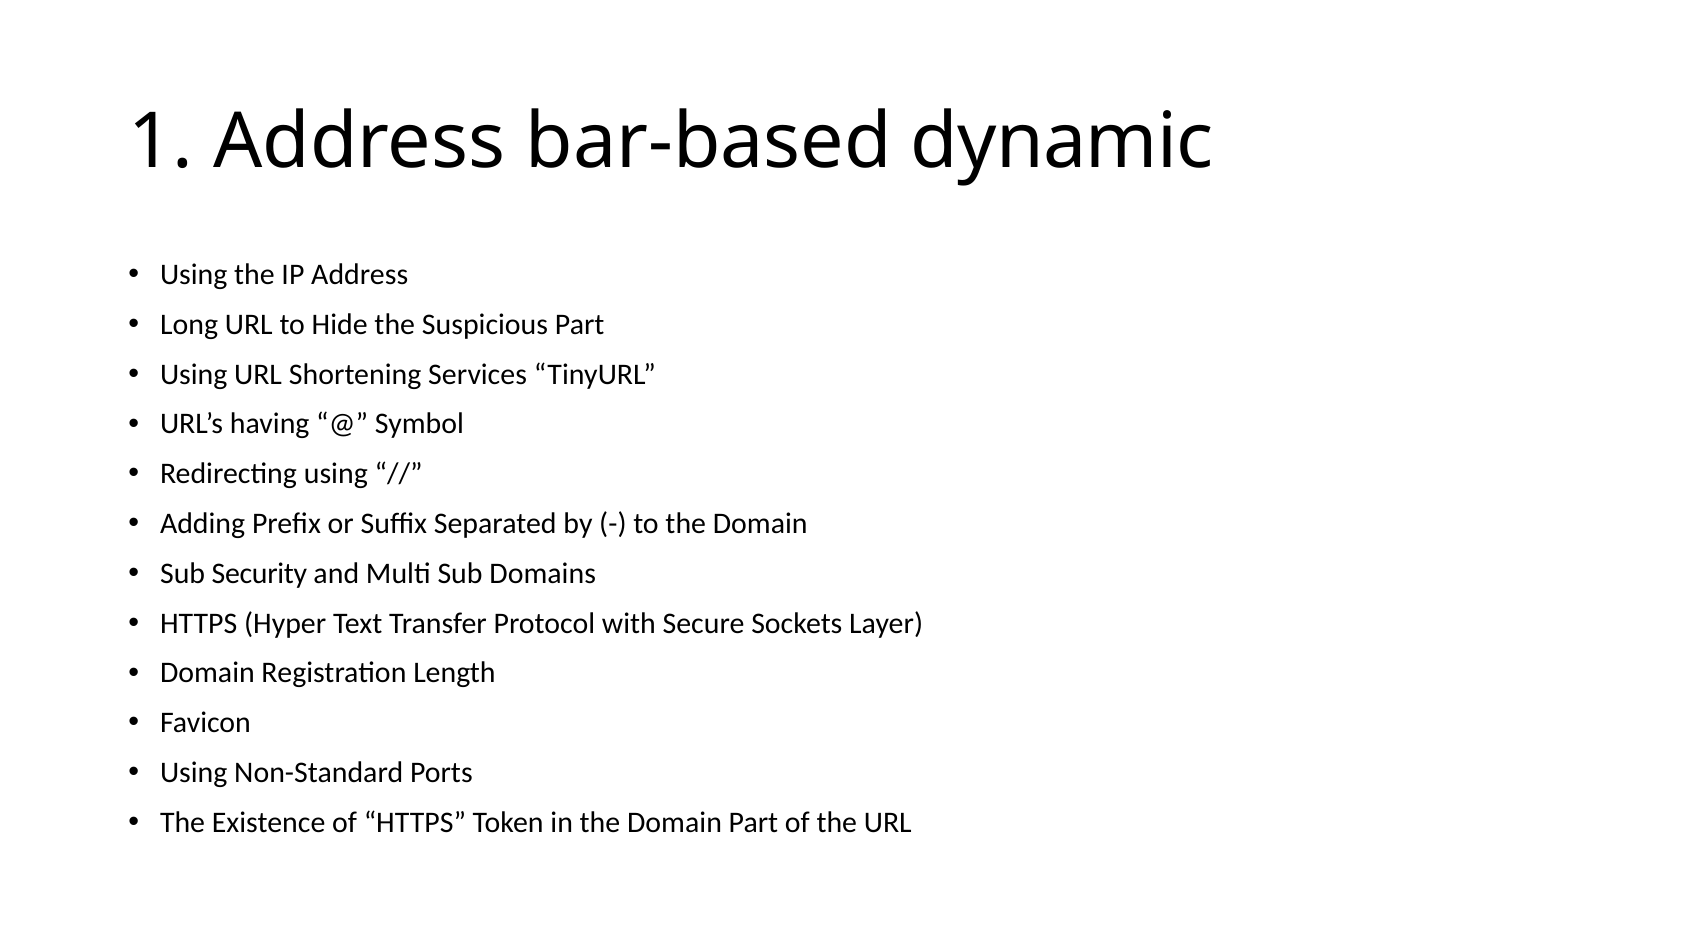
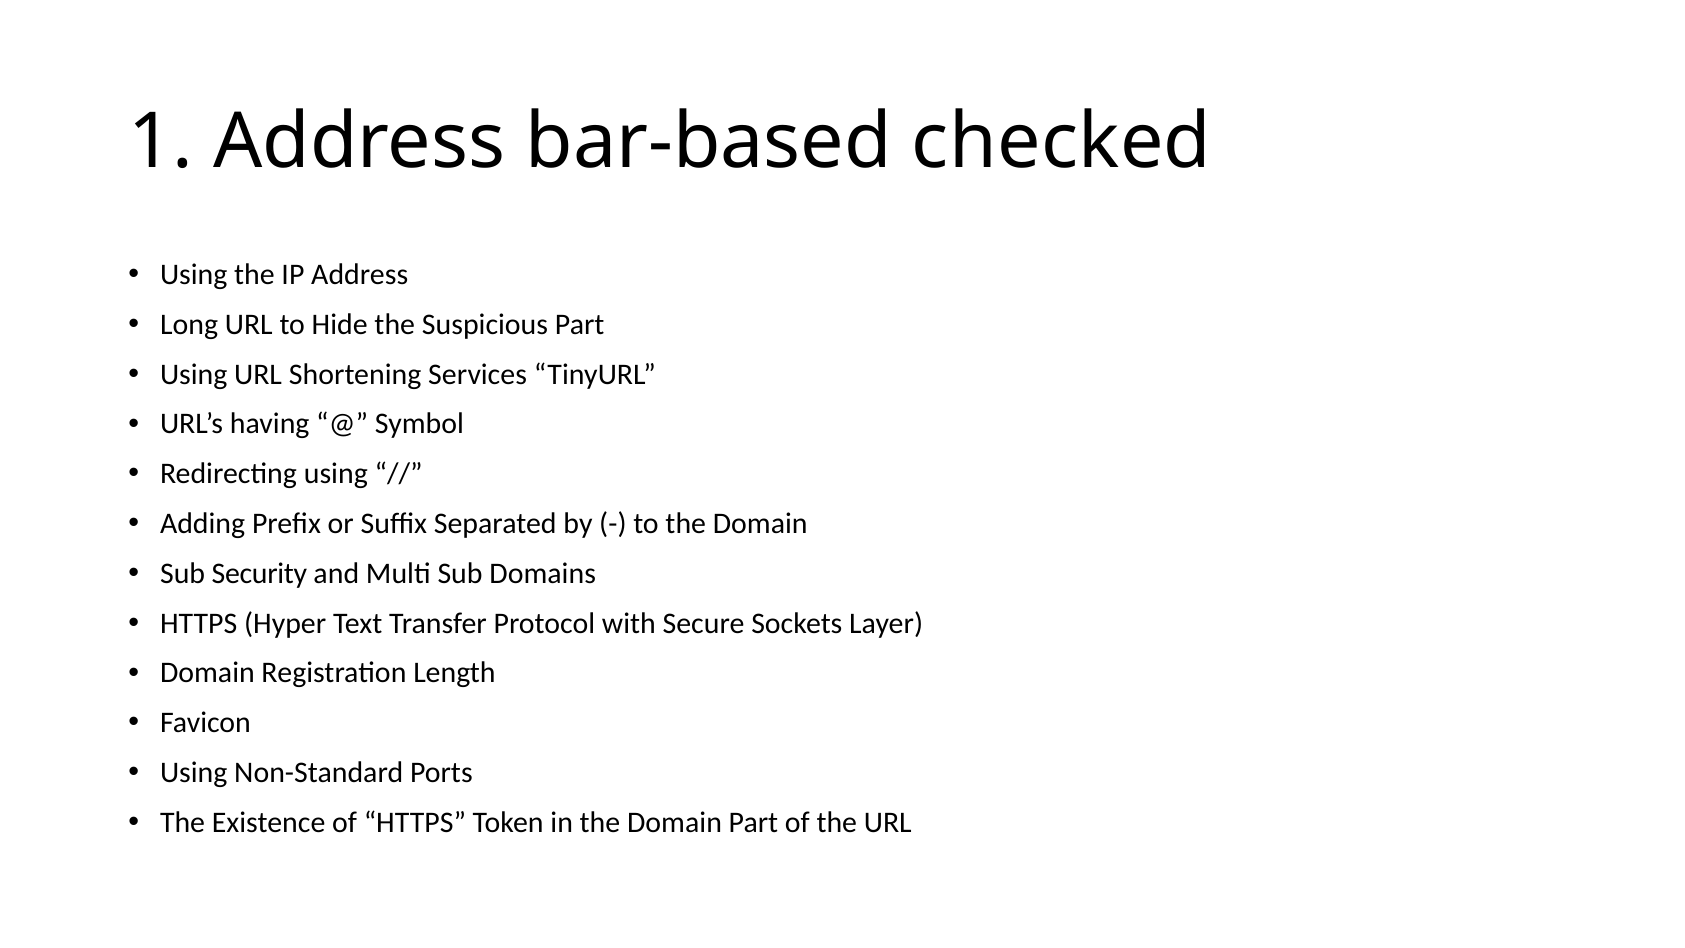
dynamic: dynamic -> checked
